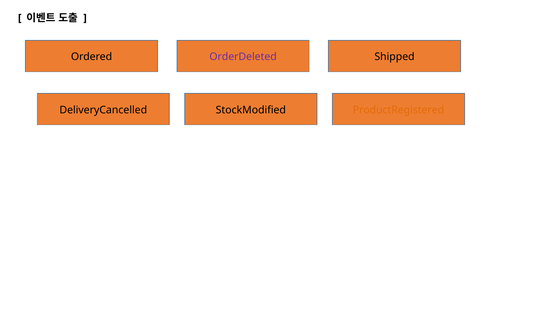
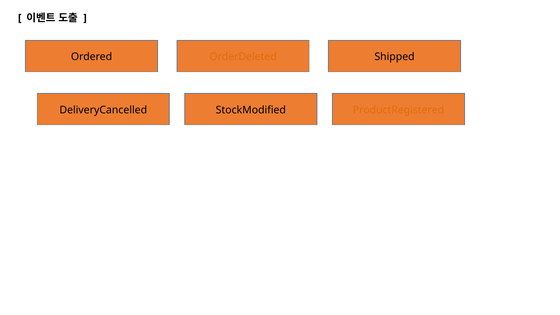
OrderDeleted colour: purple -> orange
